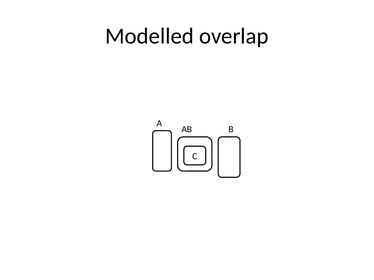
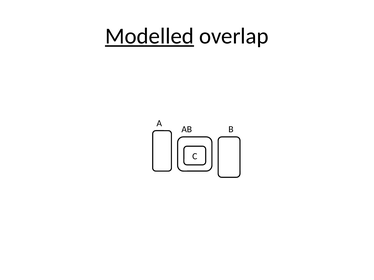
Modelled underline: none -> present
